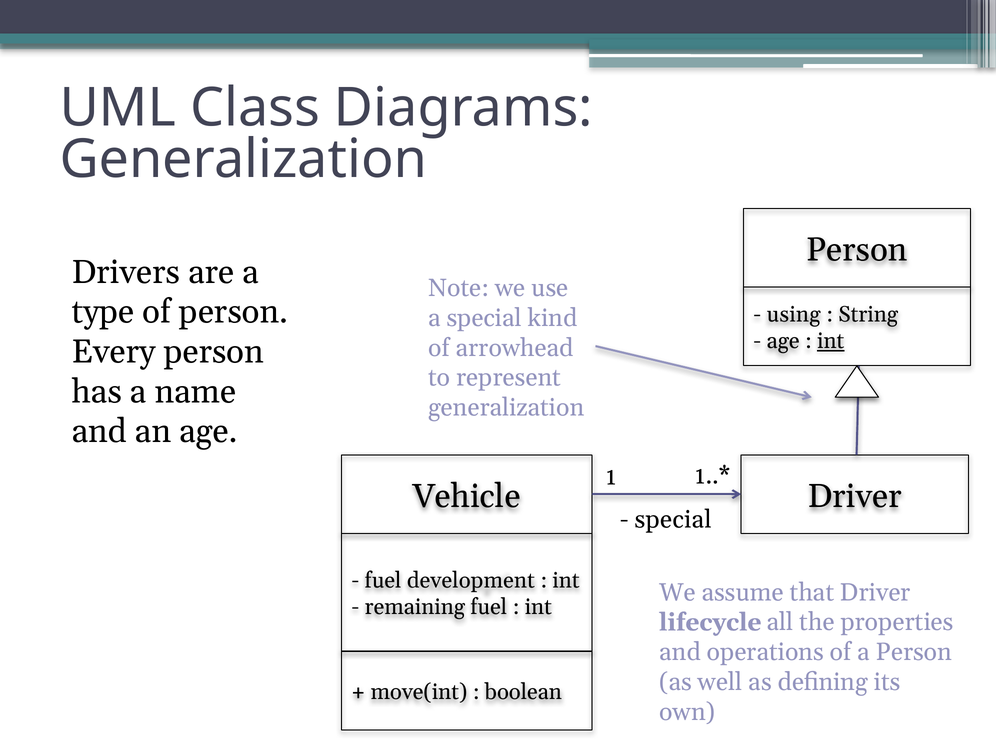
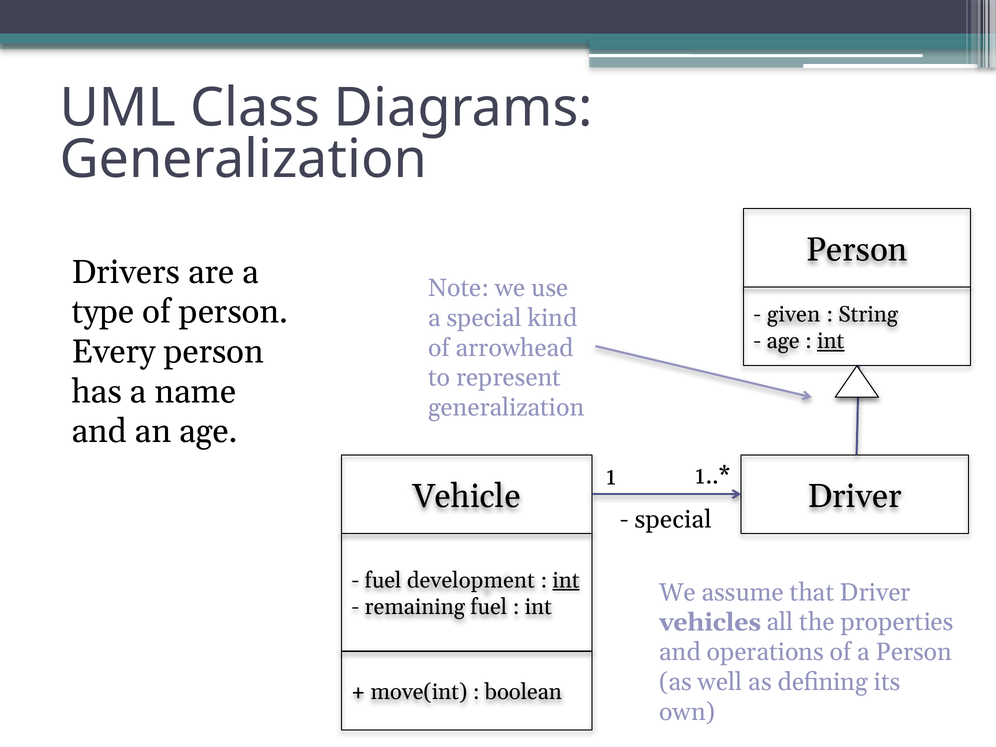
using: using -> given
int at (566, 580) underline: none -> present
lifecycle: lifecycle -> vehicles
